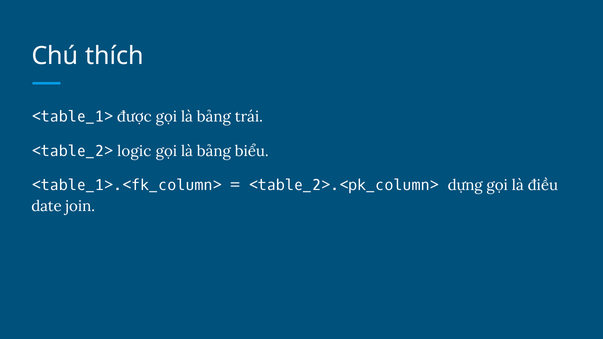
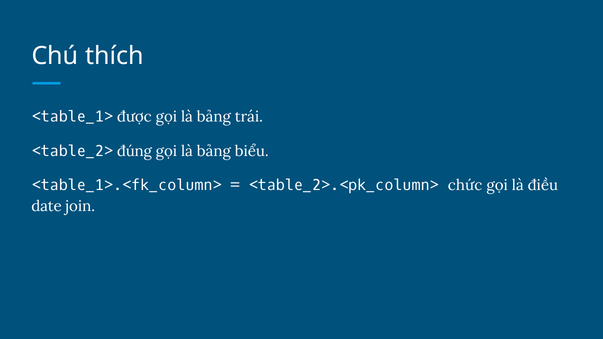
logic: logic -> đúng
dựng: dựng -> chức
